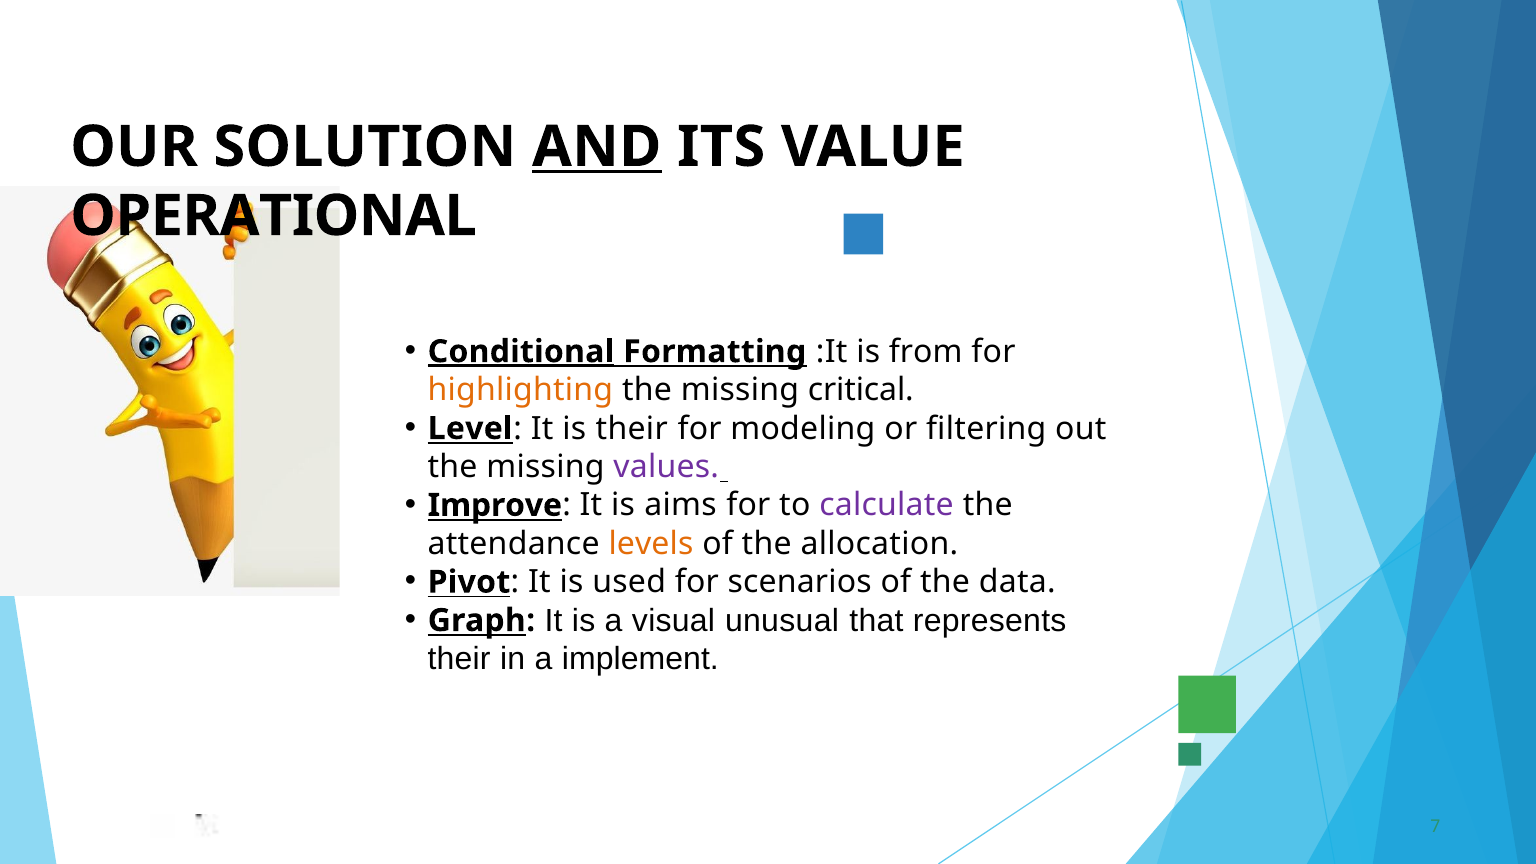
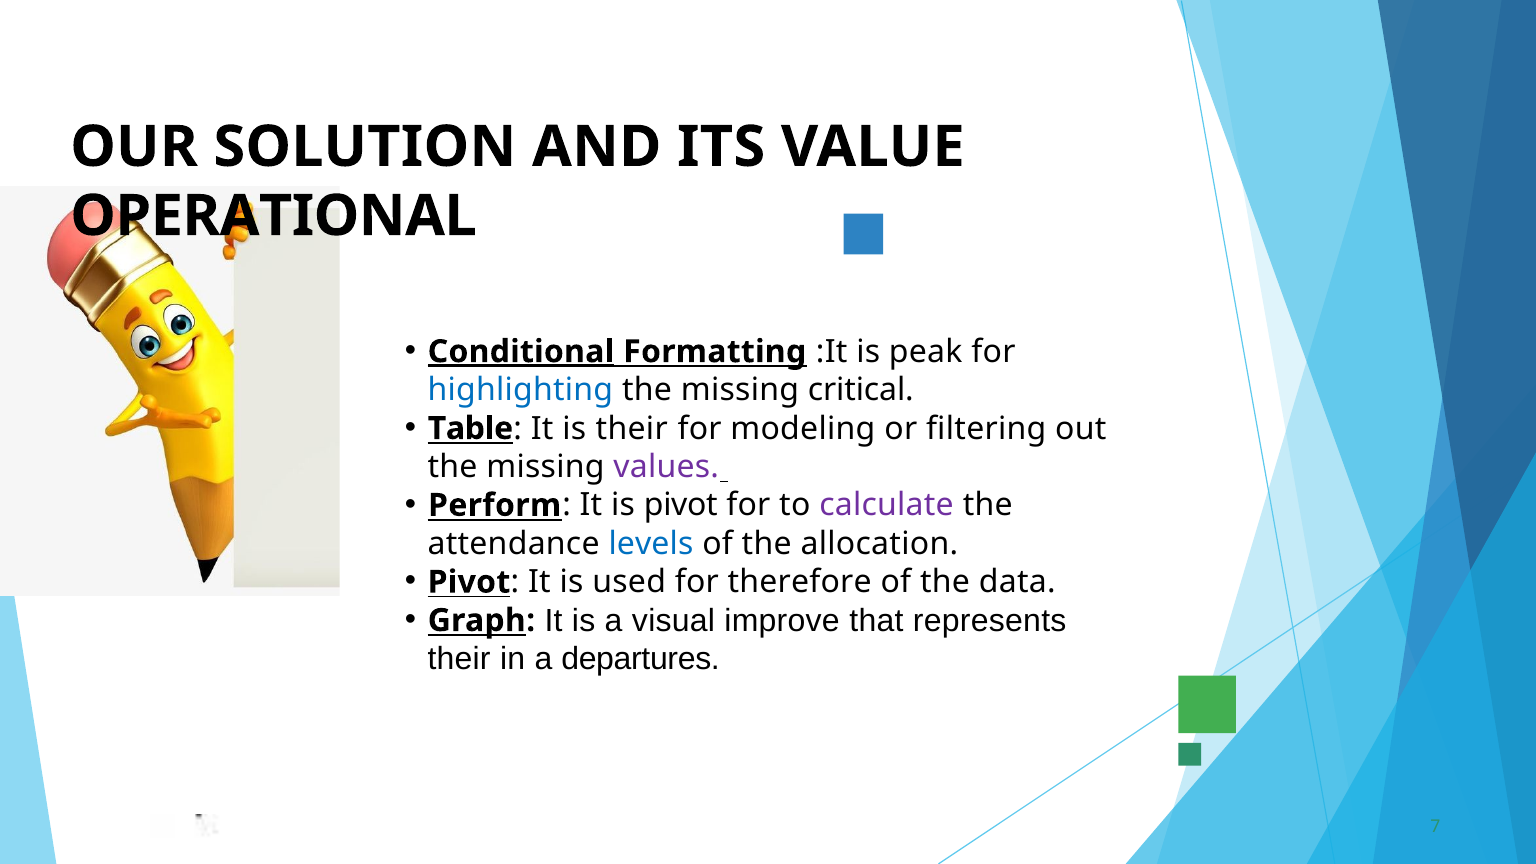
AND underline: present -> none
from: from -> peak
highlighting colour: orange -> blue
Level: Level -> Table
Improve: Improve -> Perform
is aims: aims -> pivot
levels colour: orange -> blue
scenarios: scenarios -> therefore
unusual: unusual -> improve
implement: implement -> departures
